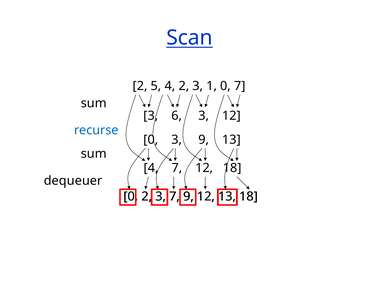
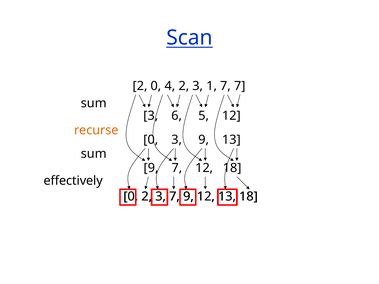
2 5: 5 -> 0
1 0: 0 -> 7
6 3: 3 -> 5
recurse colour: blue -> orange
4 at (151, 168): 4 -> 9
dequeuer: dequeuer -> effectively
